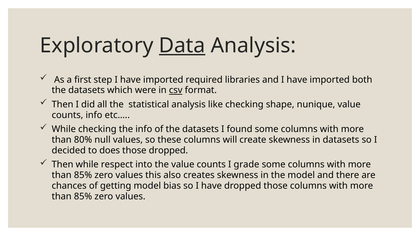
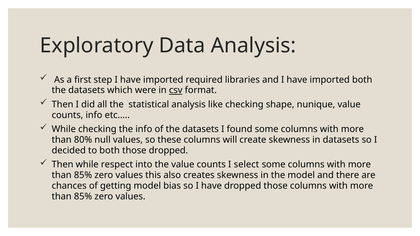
Data underline: present -> none
to does: does -> both
grade: grade -> select
